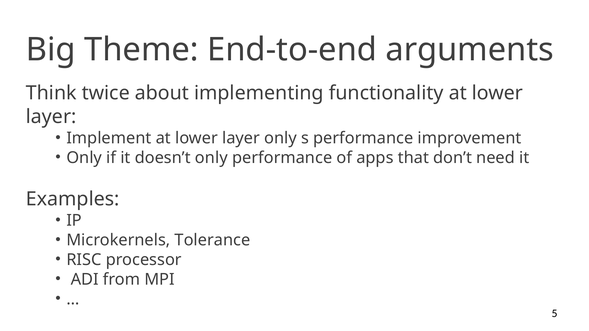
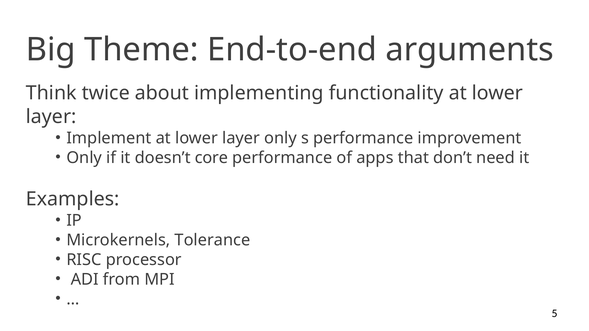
doesn’t only: only -> core
